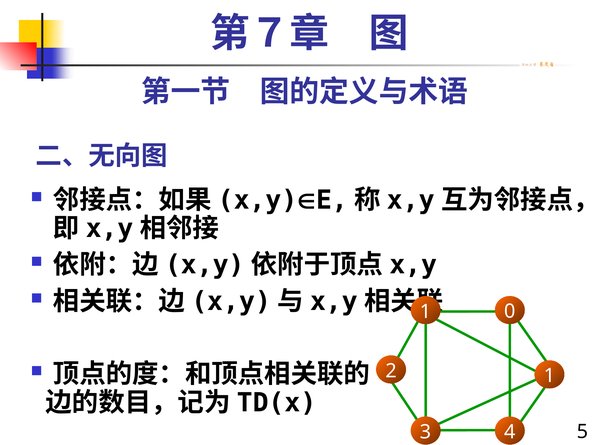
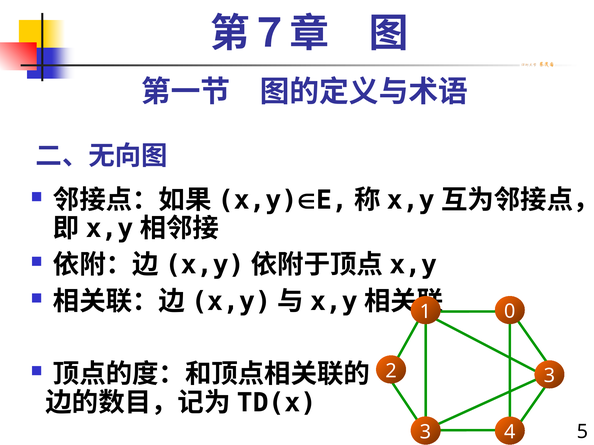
2 1: 1 -> 3
